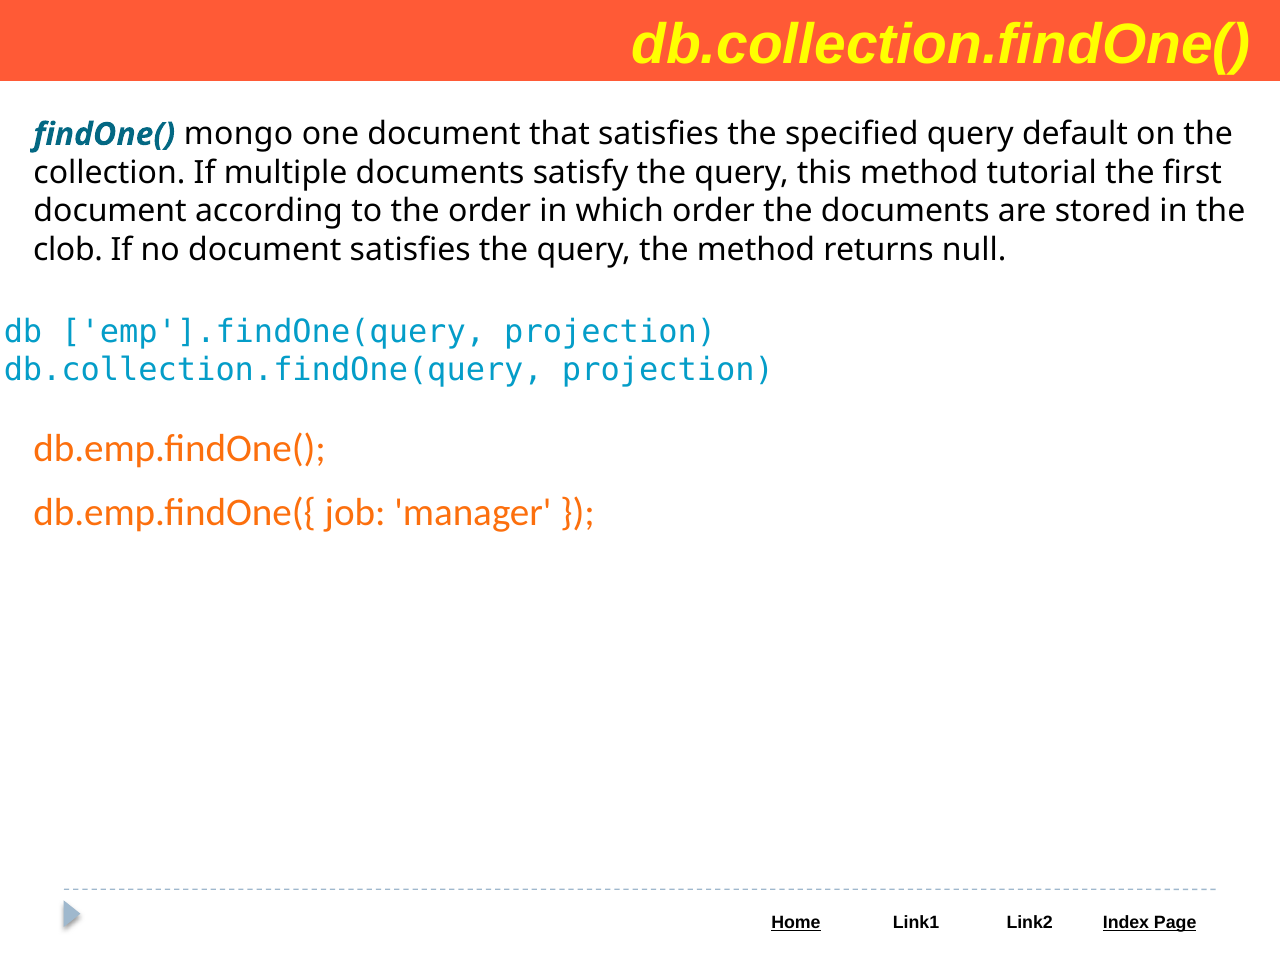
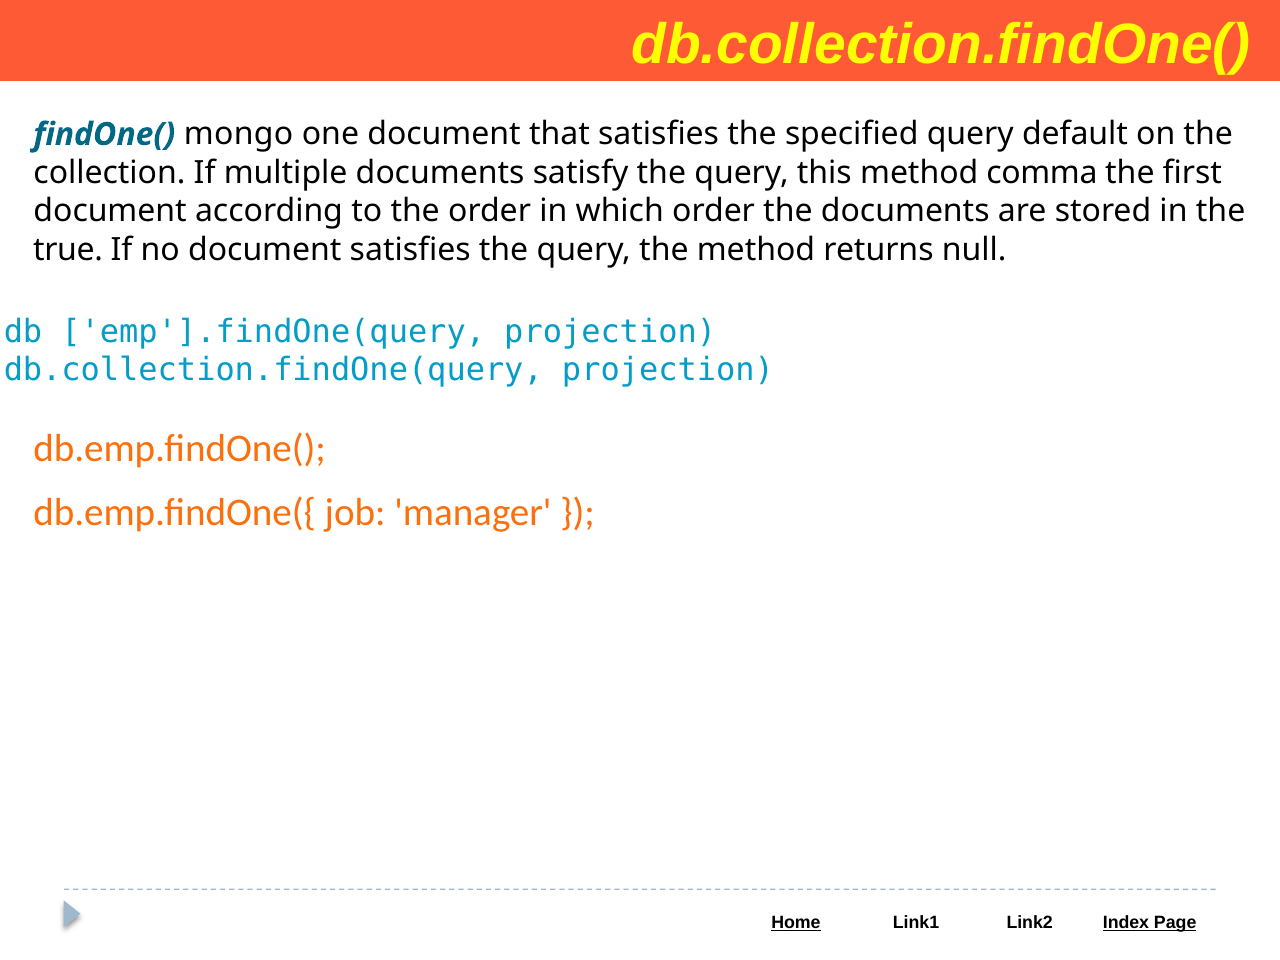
tutorial: tutorial -> comma
clob: clob -> true
